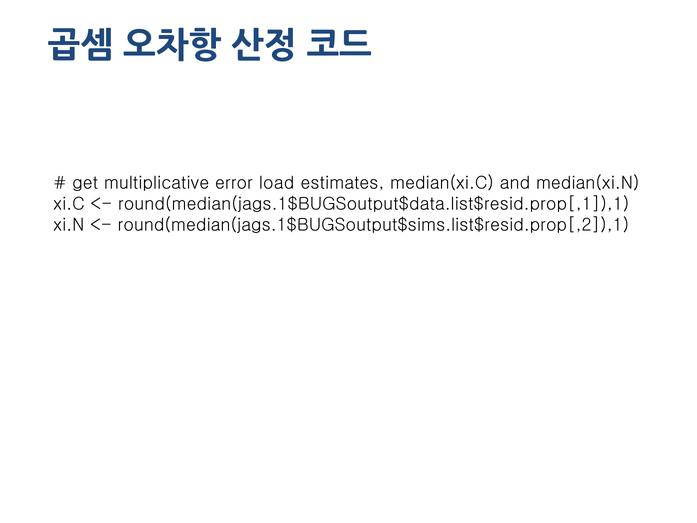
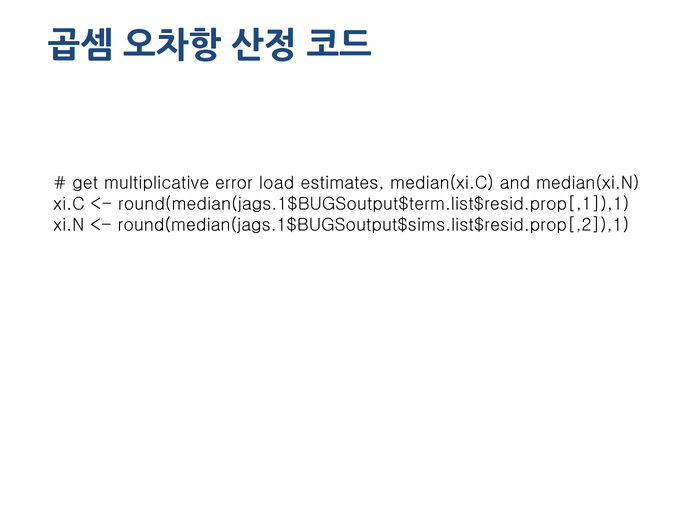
round(median(jags.1$BUGSoutput$data.list$resid.prop[,1]),1: round(median(jags.1$BUGSoutput$data.list$resid.prop[,1]),1 -> round(median(jags.1$BUGSoutput$term.list$resid.prop[,1]),1
